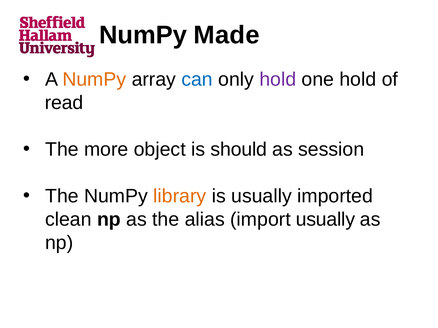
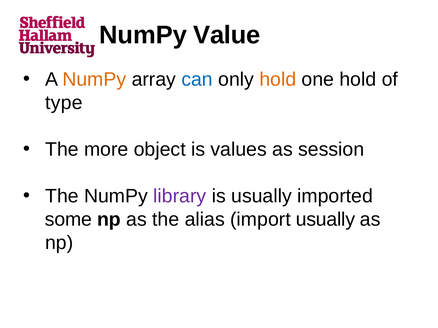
Made: Made -> Value
hold at (278, 79) colour: purple -> orange
read: read -> type
should: should -> values
library colour: orange -> purple
clean: clean -> some
